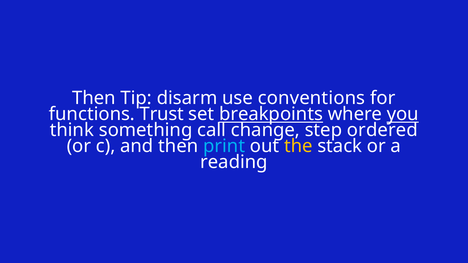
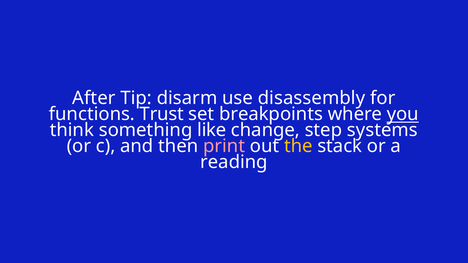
Then at (94, 98): Then -> After
conventions: conventions -> disassembly
breakpoints underline: present -> none
call: call -> like
ordered: ordered -> systems
print colour: light blue -> pink
